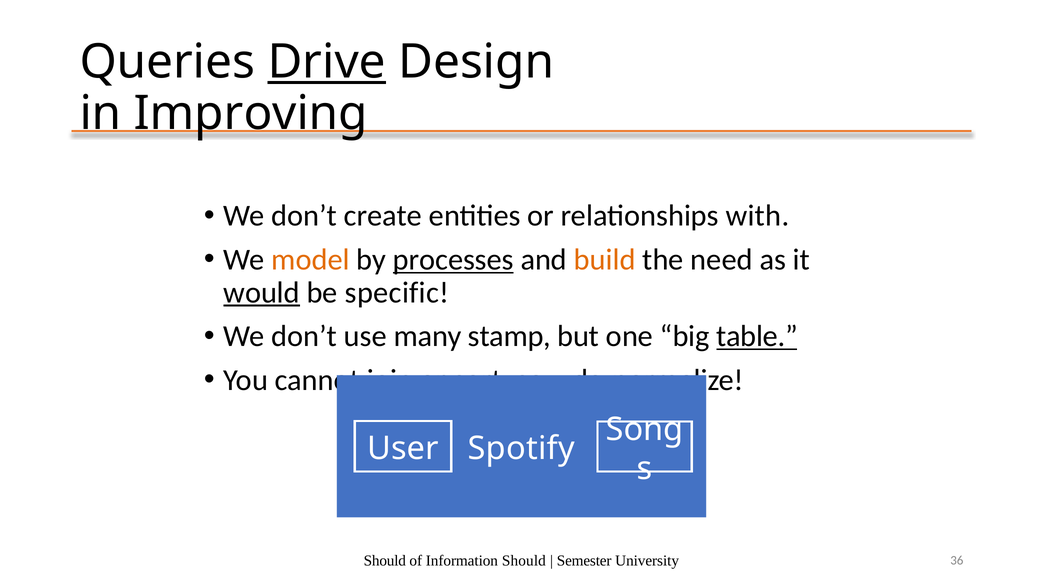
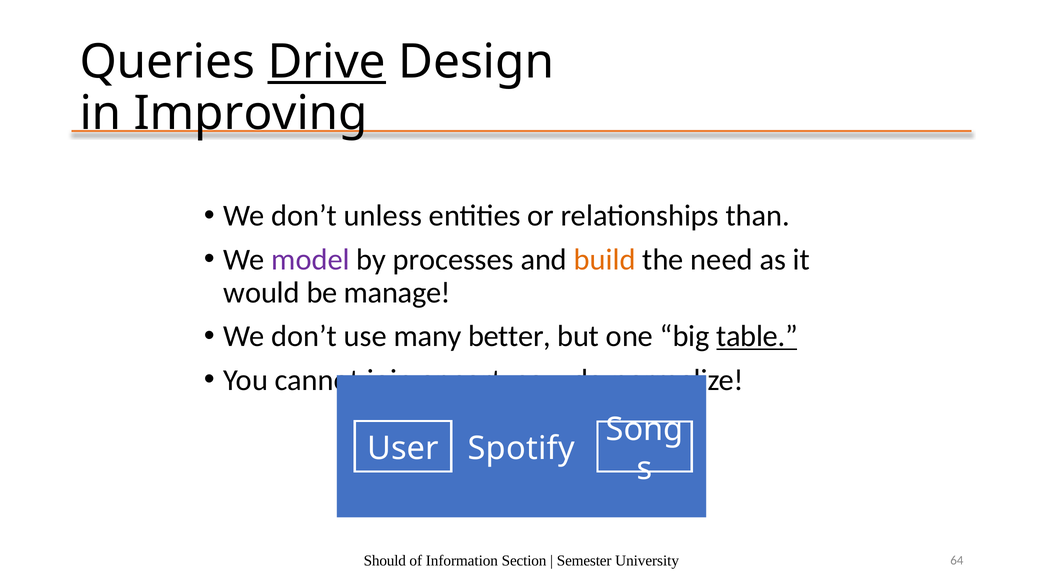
create: create -> unless
with: with -> than
model colour: orange -> purple
processes underline: present -> none
would underline: present -> none
specific: specific -> manage
stamp: stamp -> better
Information Should: Should -> Section
36: 36 -> 64
